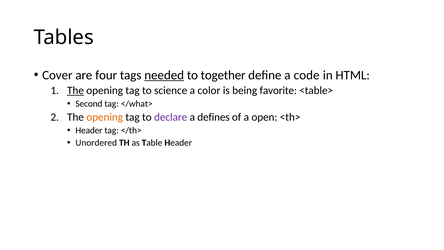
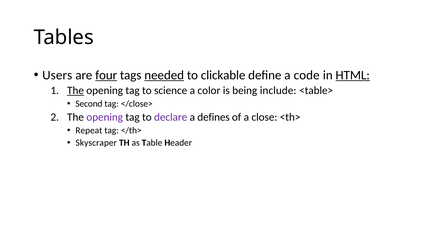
Cover: Cover -> Users
four underline: none -> present
together: together -> clickable
HTML underline: none -> present
favorite: favorite -> include
</what>: </what> -> </close>
opening at (105, 117) colour: orange -> purple
open: open -> close
Header at (89, 130): Header -> Repeat
Unordered: Unordered -> Skyscraper
